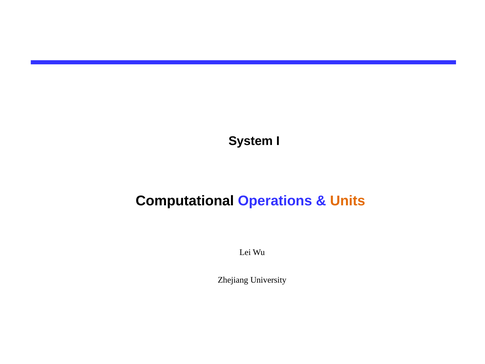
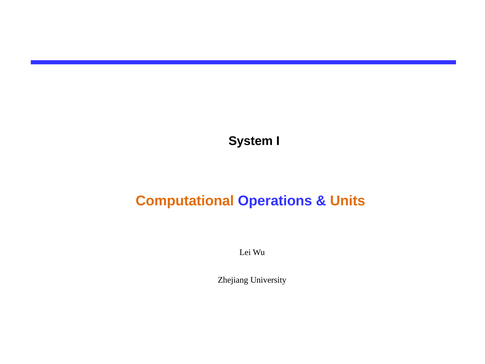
Computational colour: black -> orange
